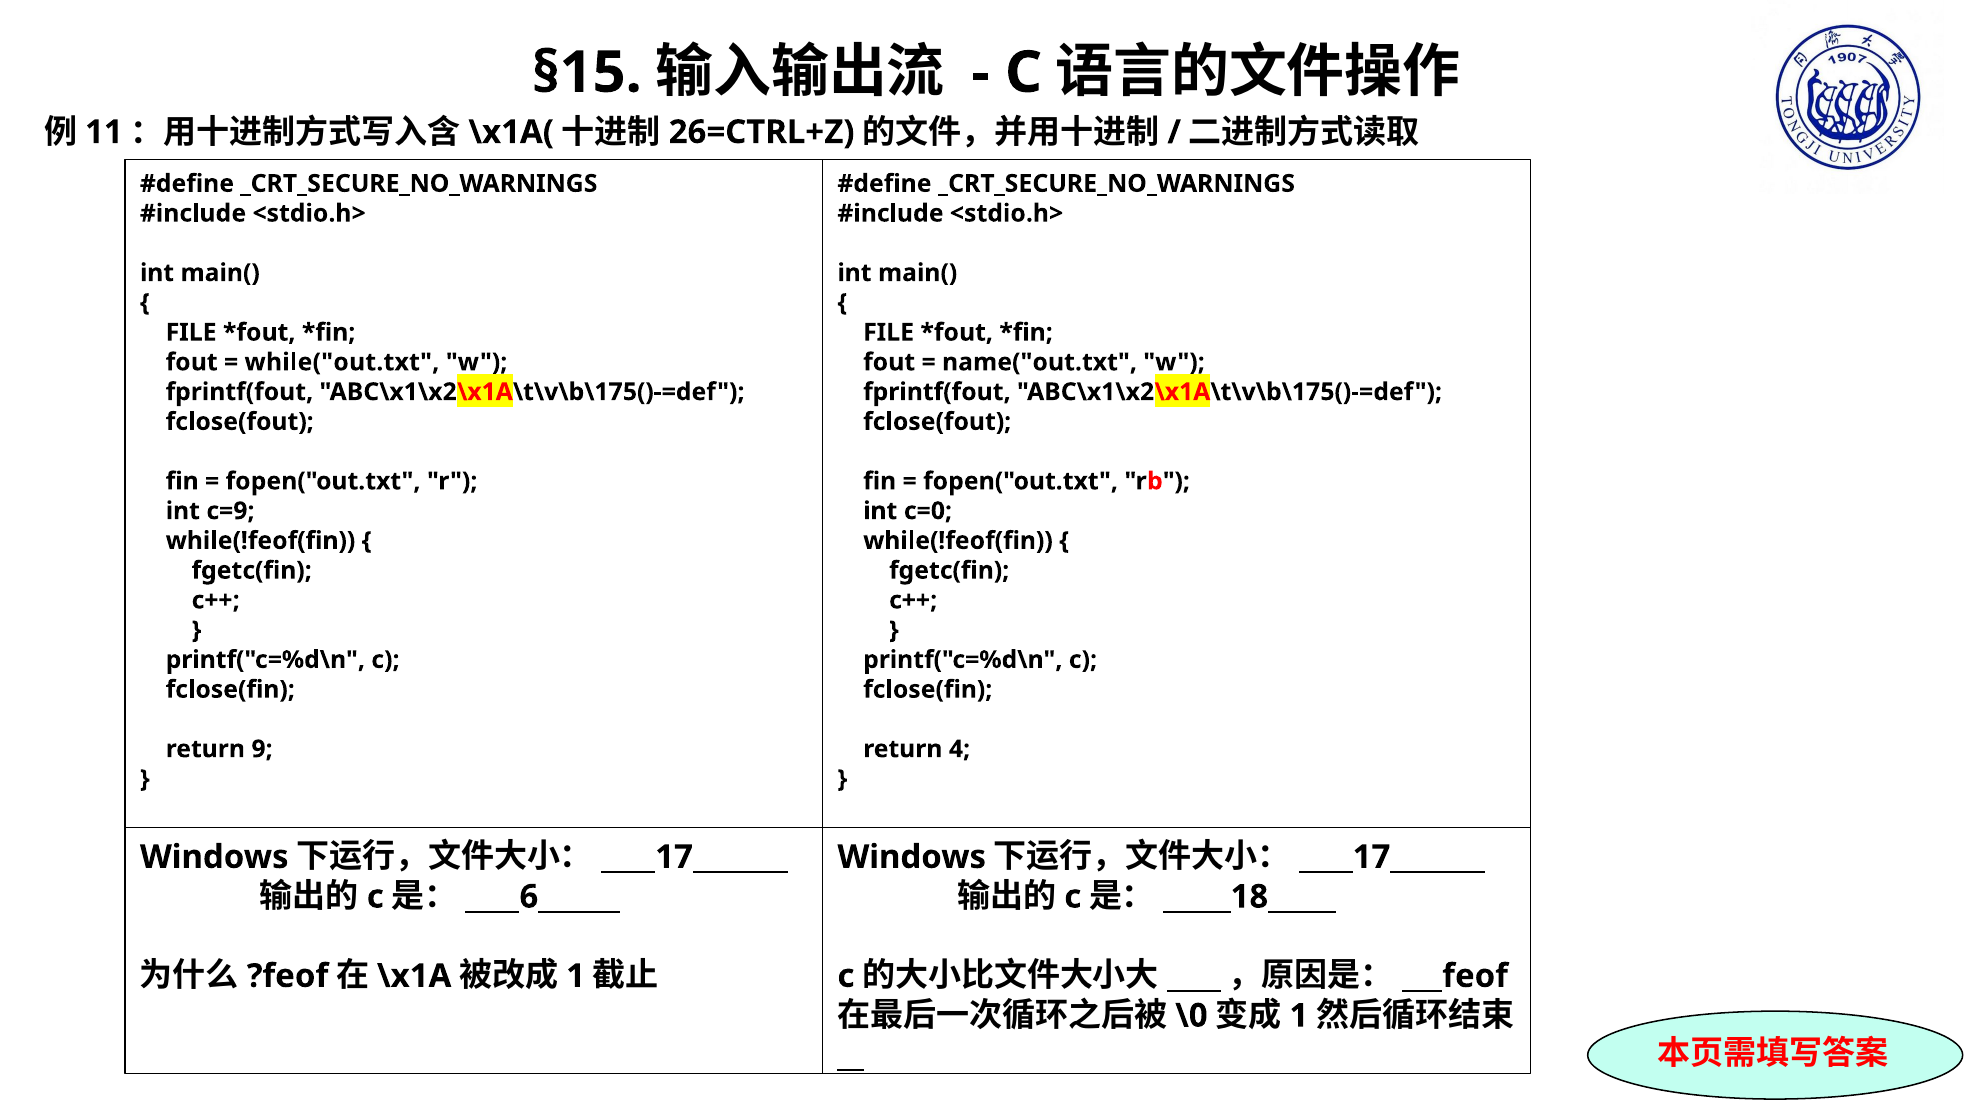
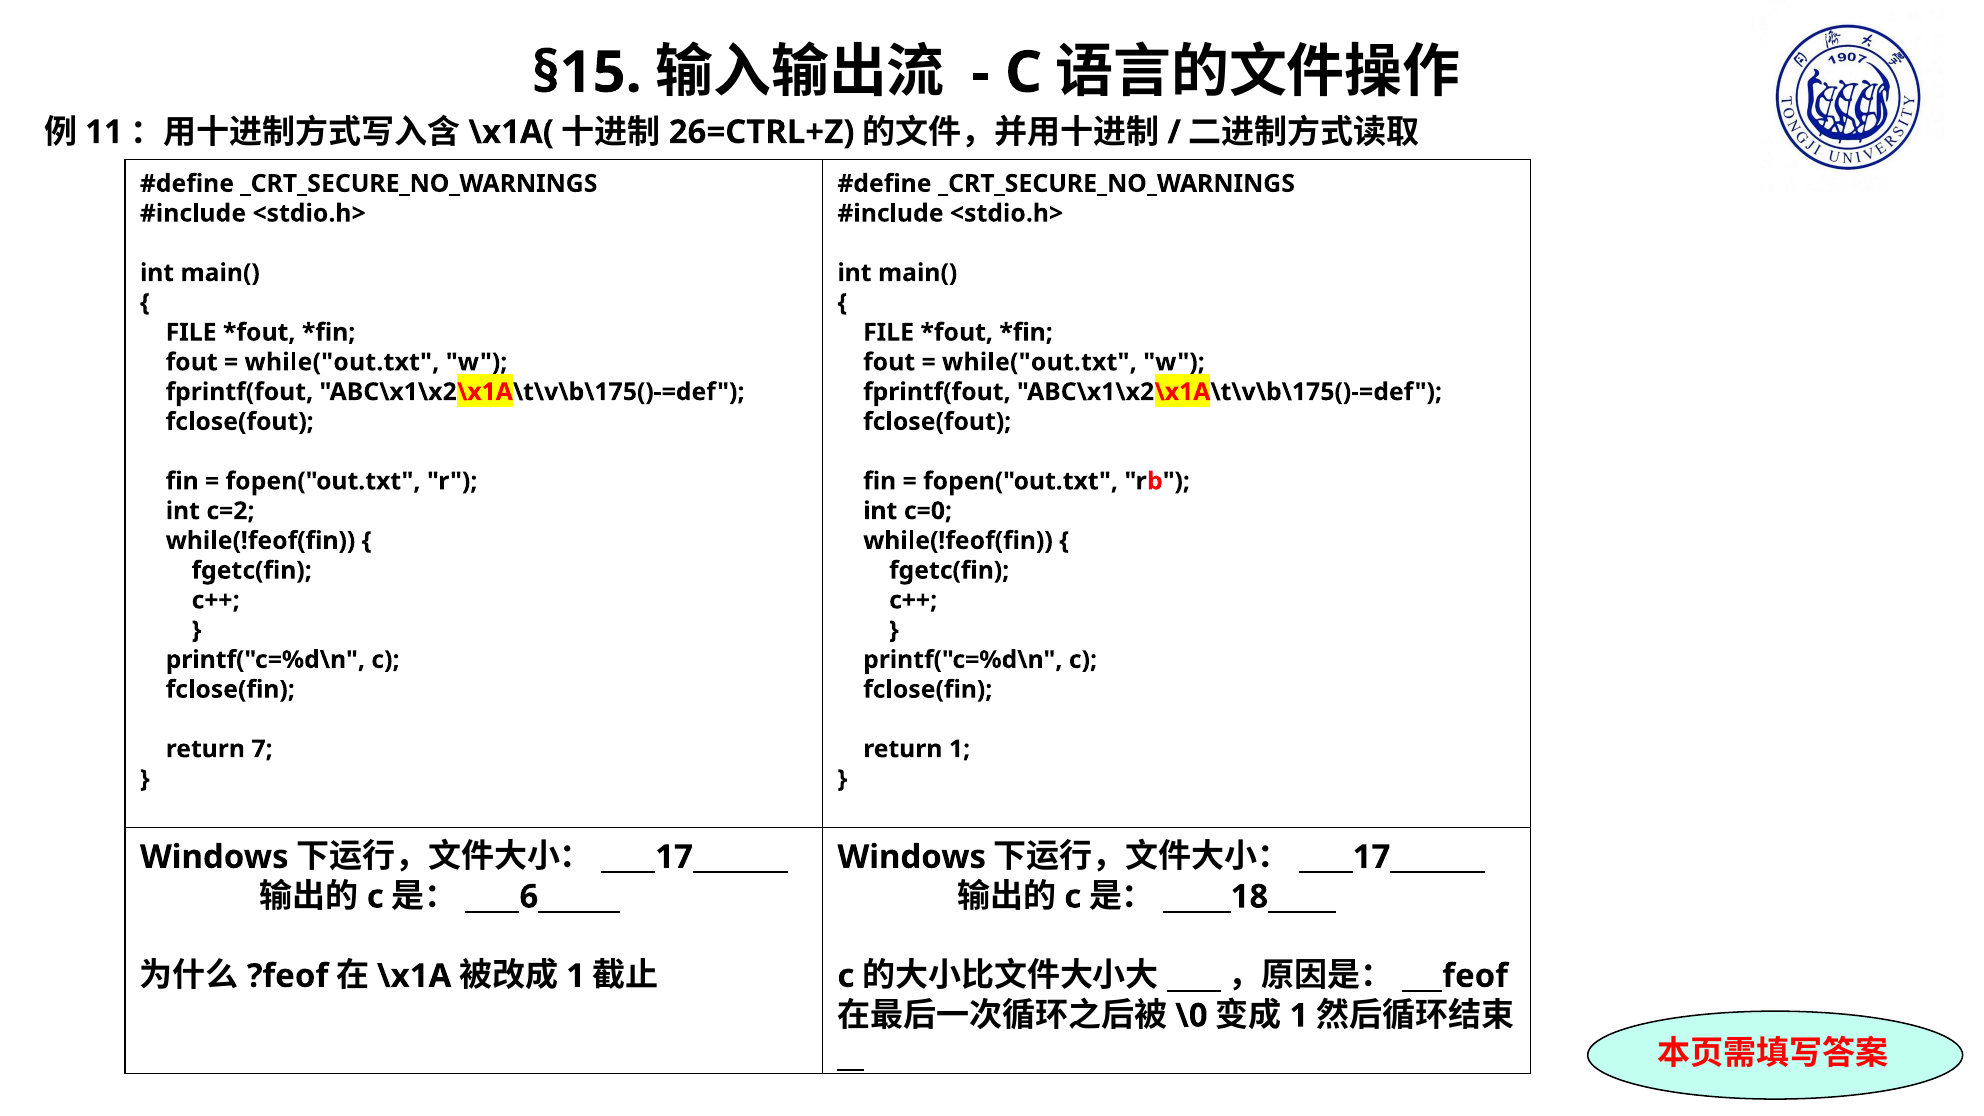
name("out.txt at (1039, 362): name("out.txt -> while("out.txt
c=9: c=9 -> c=2
9: 9 -> 7
return 4: 4 -> 1
